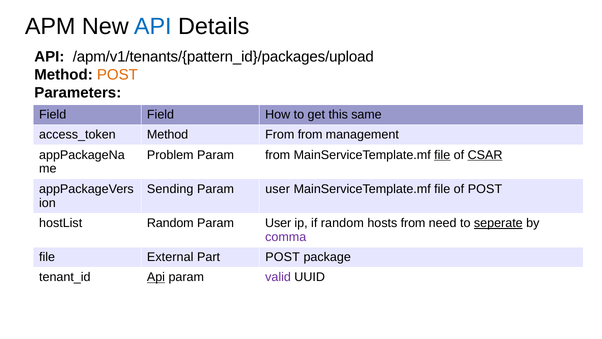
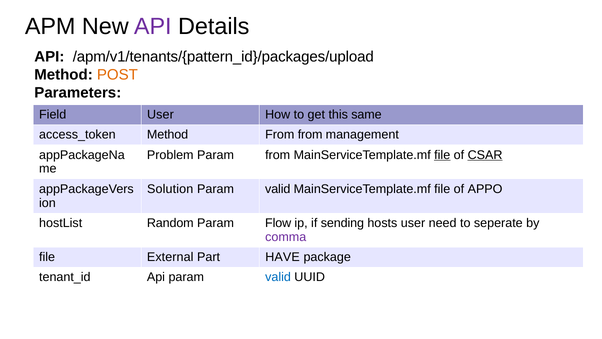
API at (153, 27) colour: blue -> purple
Field Field: Field -> User
Sending: Sending -> Solution
user at (278, 189): user -> valid
of POST: POST -> APPO
User at (278, 223): User -> Flow
if random: random -> sending
hosts from: from -> user
seperate underline: present -> none
Part POST: POST -> HAVE
Api at (156, 277) underline: present -> none
valid at (278, 277) colour: purple -> blue
